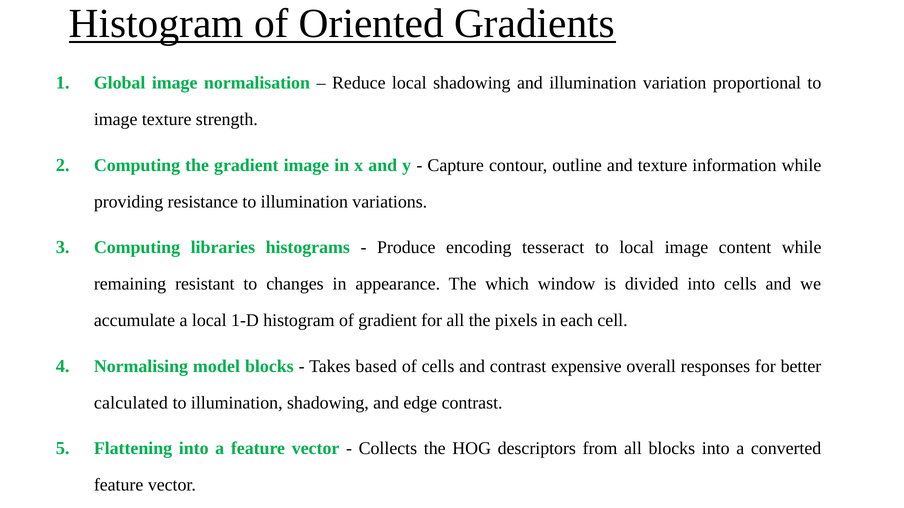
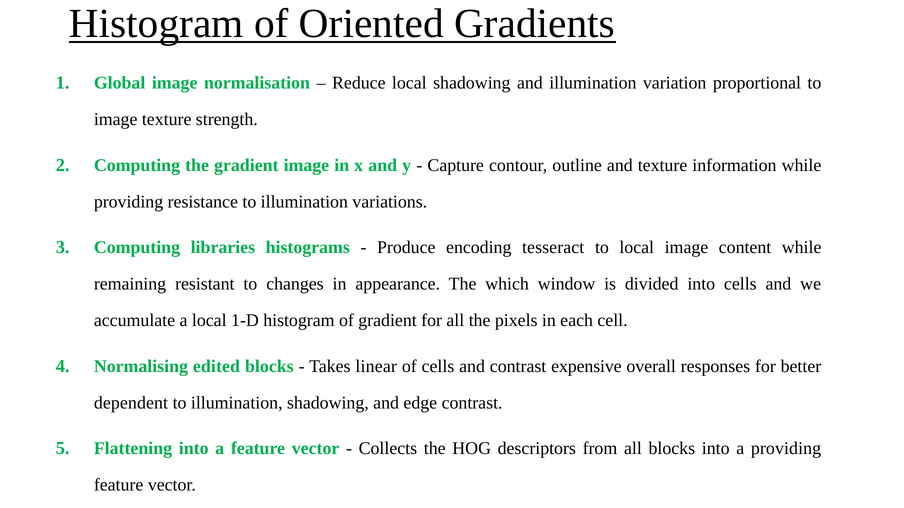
model: model -> edited
based: based -> linear
calculated: calculated -> dependent
a converted: converted -> providing
